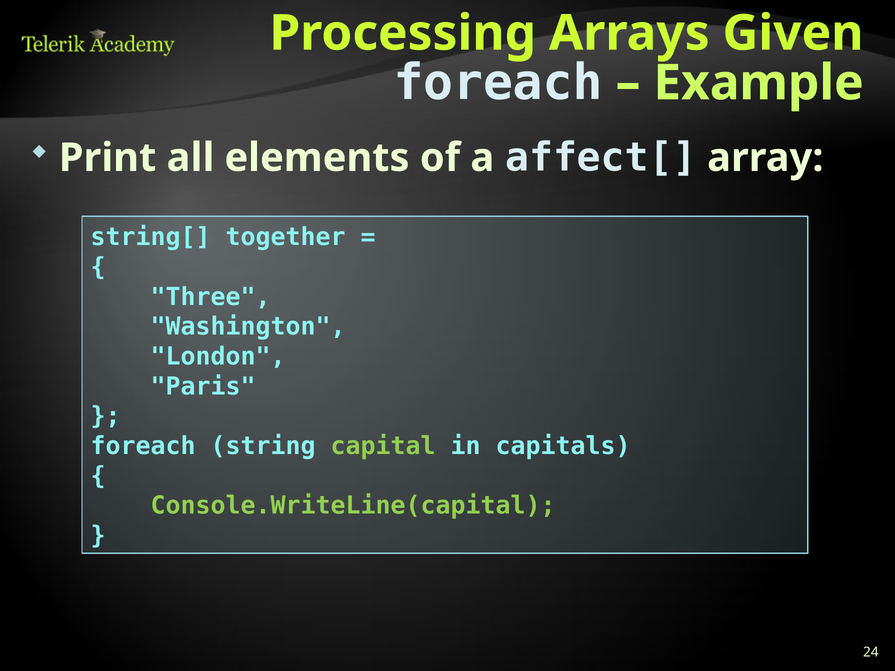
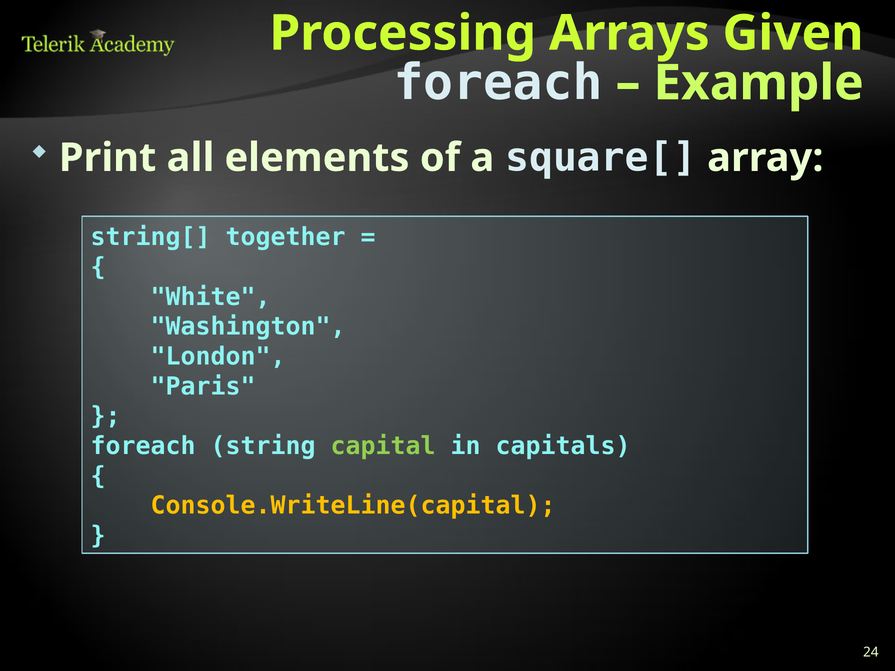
affect[: affect[ -> square[
Three: Three -> White
Console.WriteLine(capital colour: light green -> yellow
